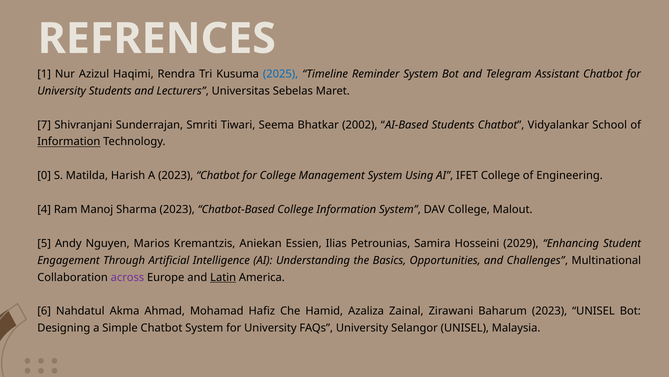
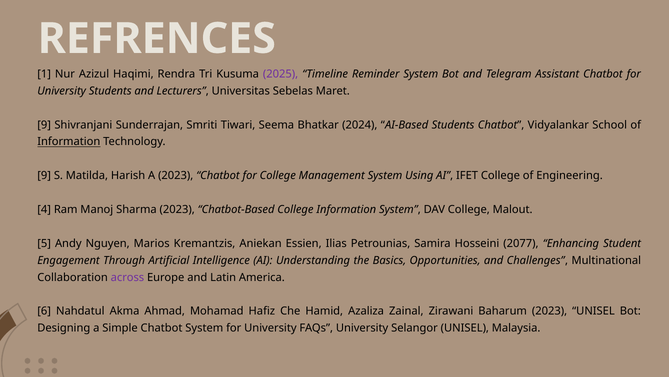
2025 colour: blue -> purple
7 at (44, 125): 7 -> 9
2002: 2002 -> 2024
0 at (44, 175): 0 -> 9
2029: 2029 -> 2077
Latin underline: present -> none
